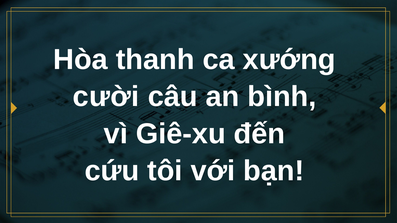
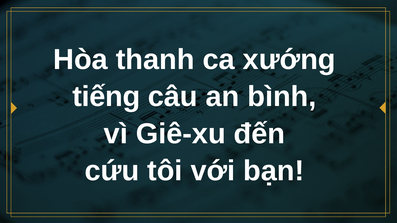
cười: cười -> tiếng
